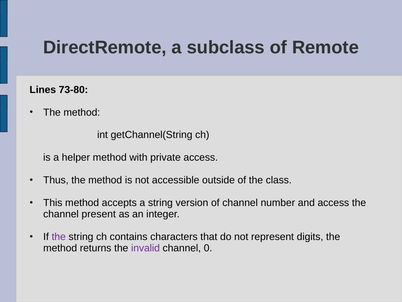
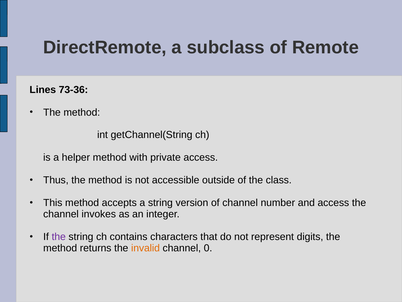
73-80: 73-80 -> 73-36
present: present -> invokes
invalid colour: purple -> orange
